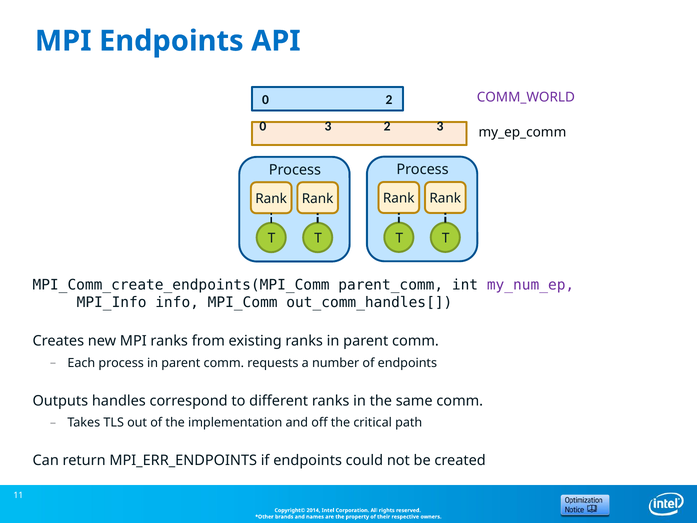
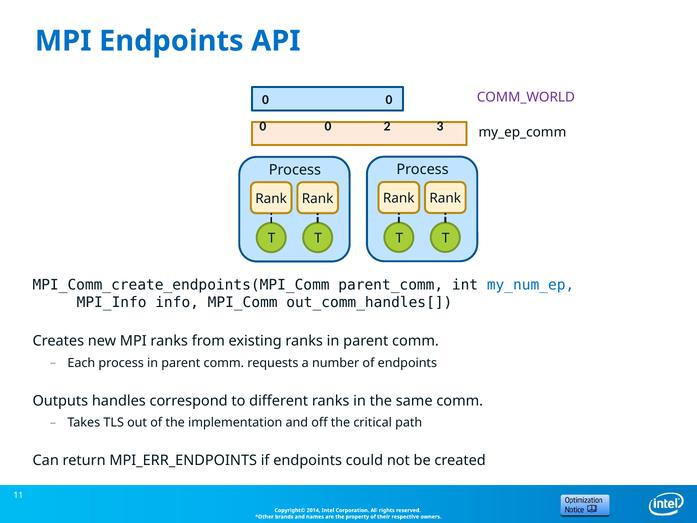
2 at (389, 100): 2 -> 0
3 at (328, 126): 3 -> 0
my_num_ep colour: purple -> blue
